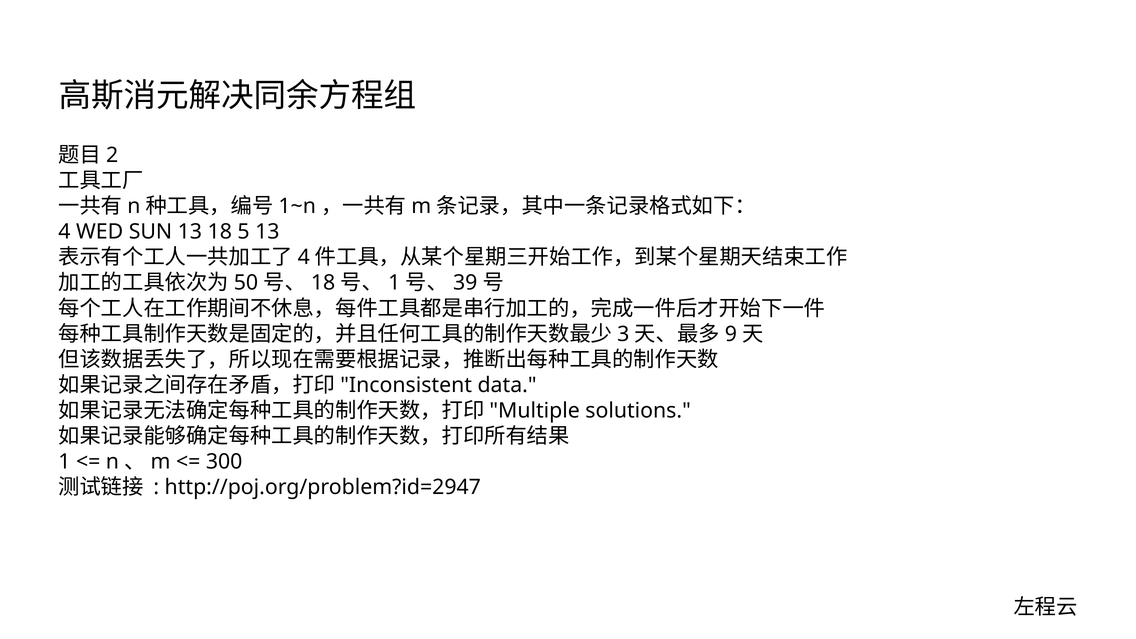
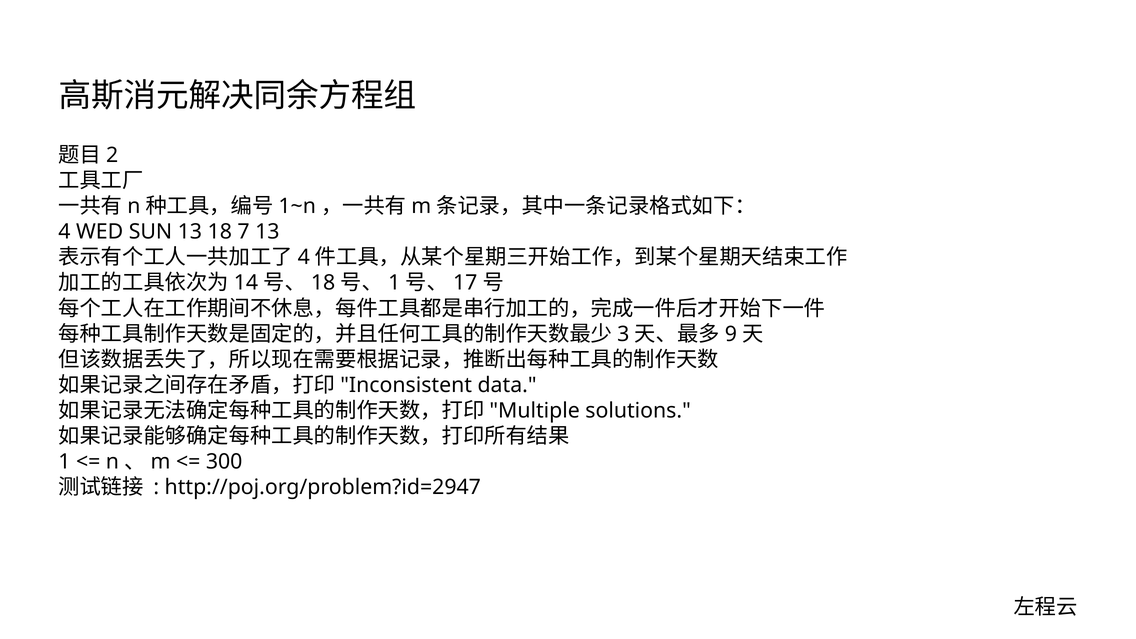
5: 5 -> 7
50: 50 -> 14
39: 39 -> 17
